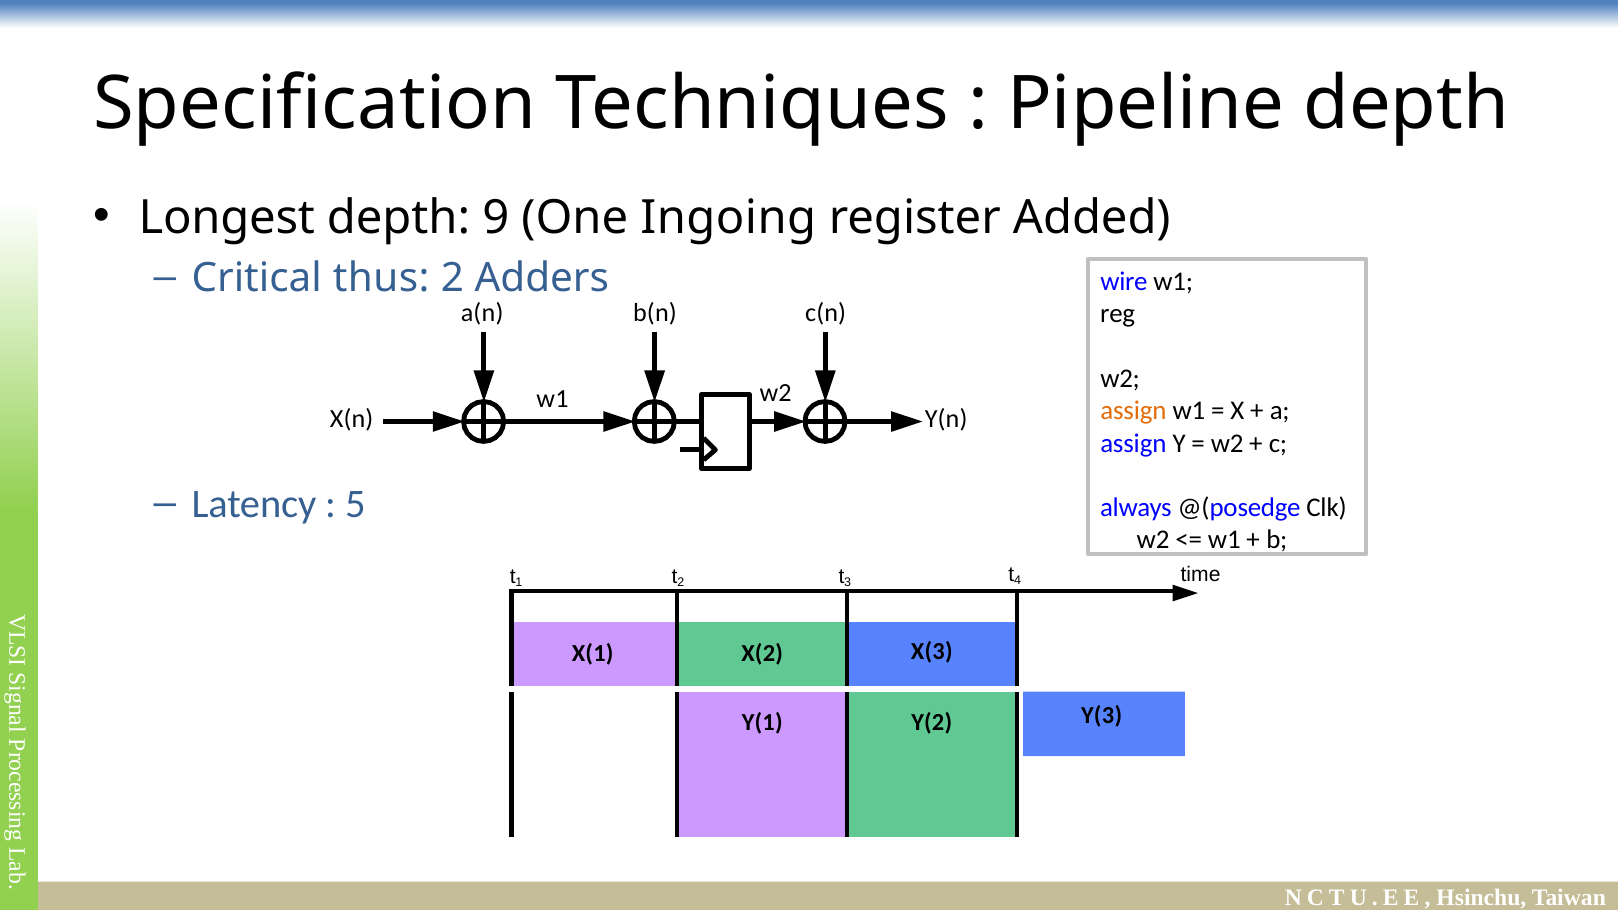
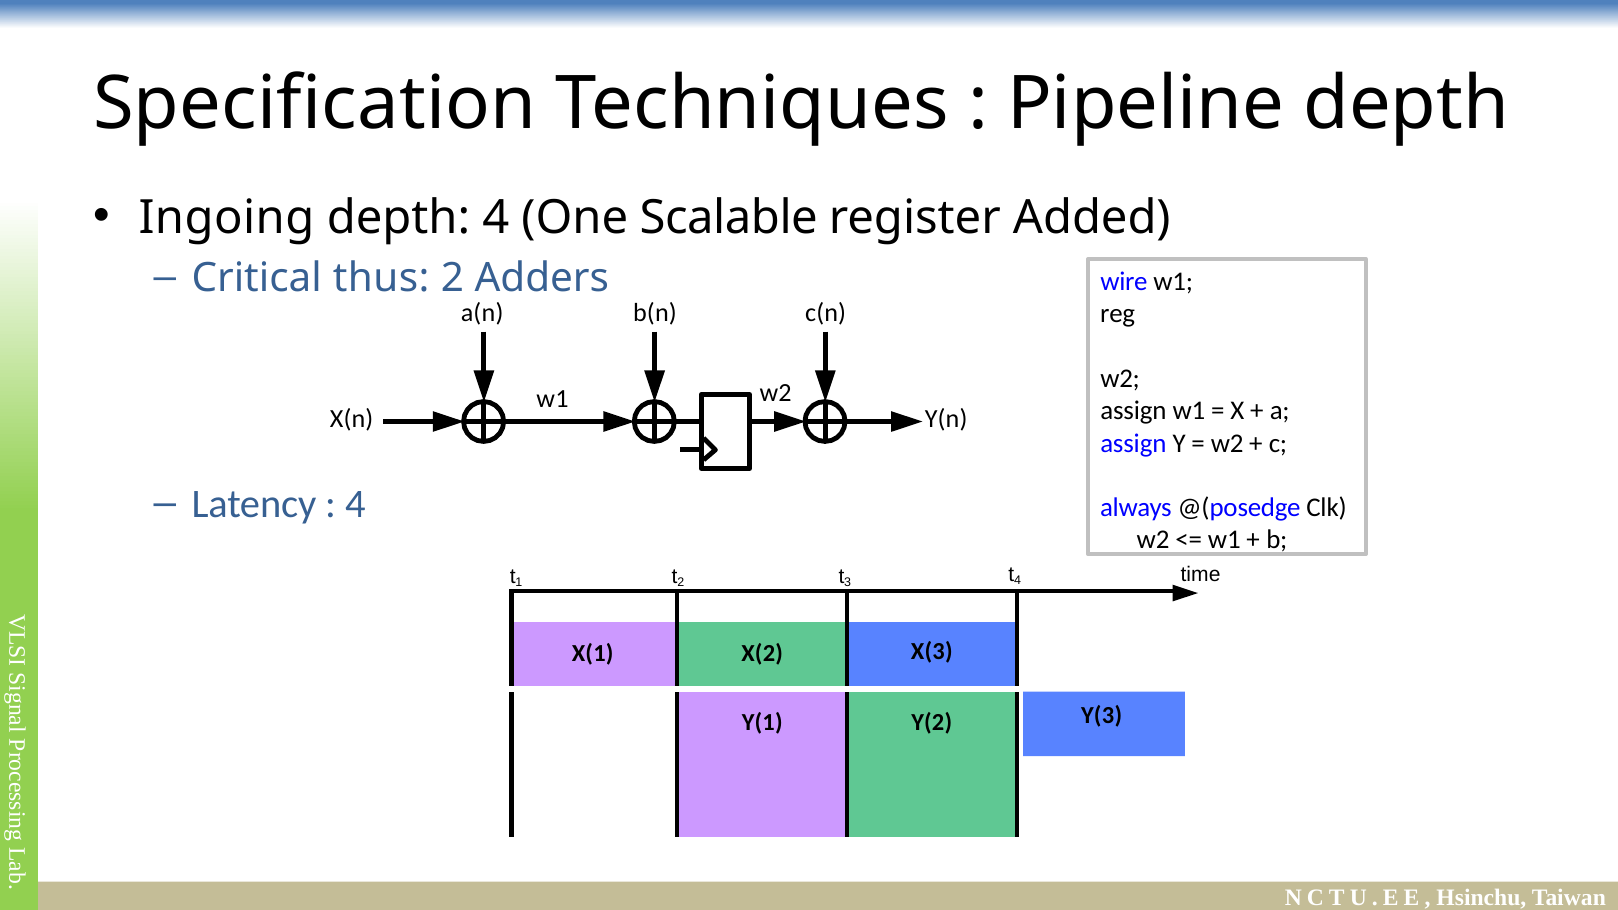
Longest: Longest -> Ingoing
depth 9: 9 -> 4
Ingoing: Ingoing -> Scalable
assign at (1133, 411) colour: orange -> black
5 at (355, 504): 5 -> 4
